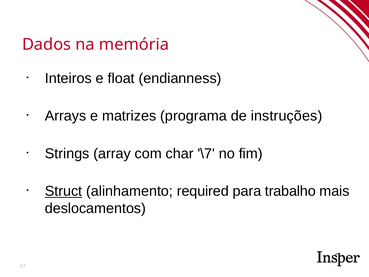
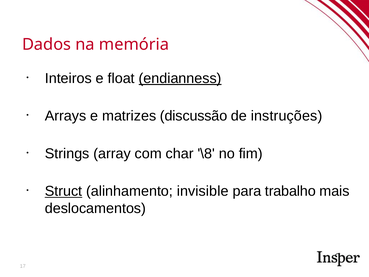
endianness underline: none -> present
programa: programa -> discussão
\7: \7 -> \8
required: required -> invisible
